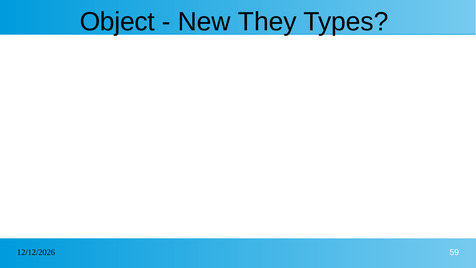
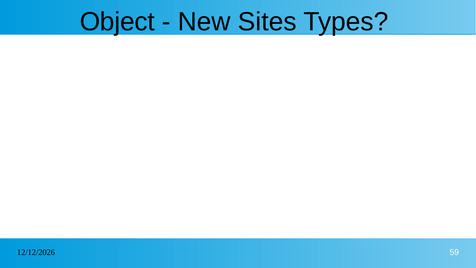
They: They -> Sites
